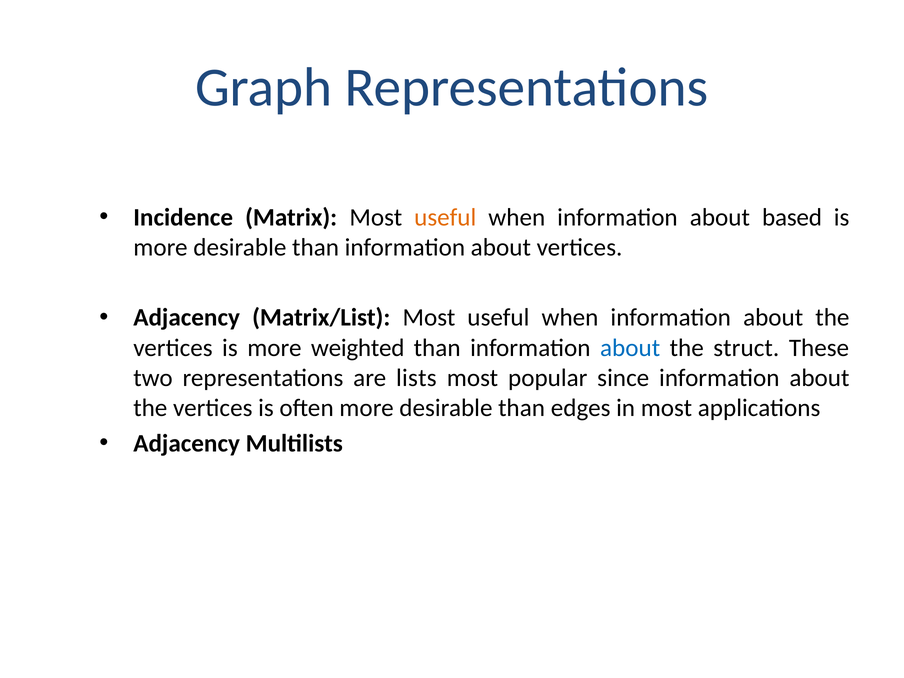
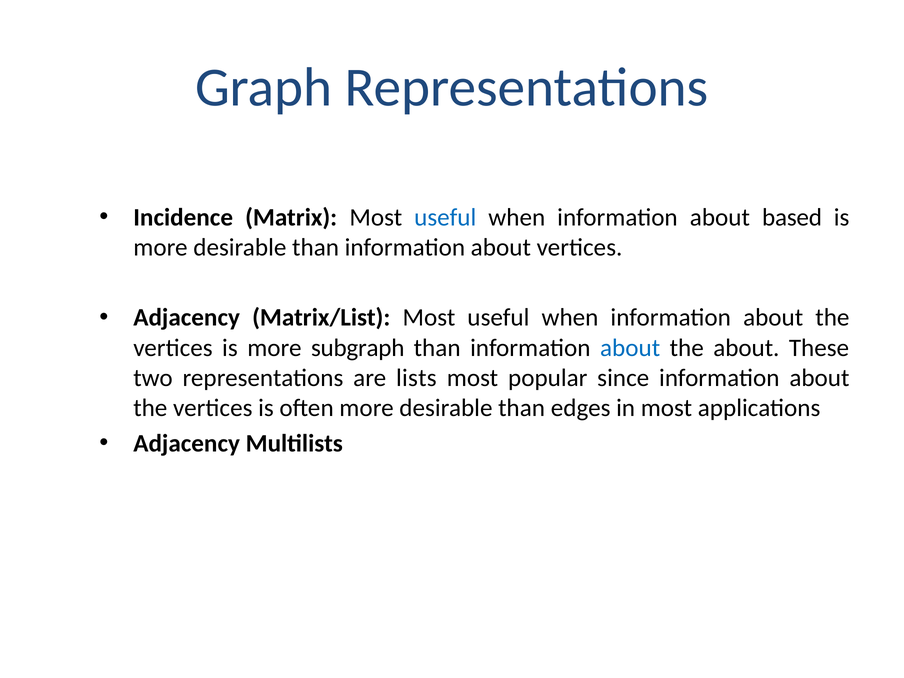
useful at (445, 217) colour: orange -> blue
weighted: weighted -> subgraph
the struct: struct -> about
